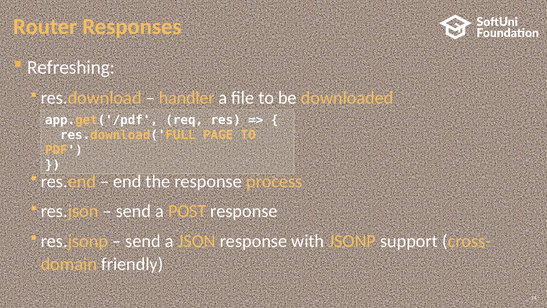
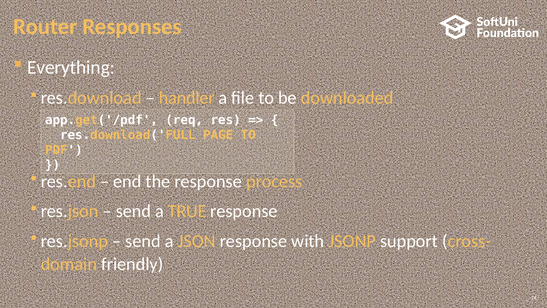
Refreshing: Refreshing -> Everything
POST: POST -> TRUE
